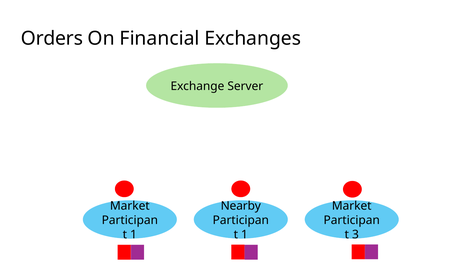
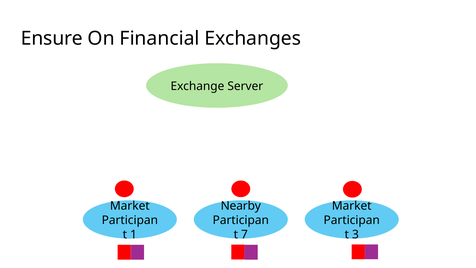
Orders: Orders -> Ensure
1 at (244, 234): 1 -> 7
